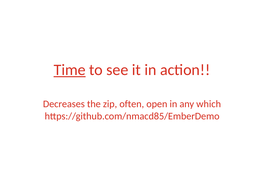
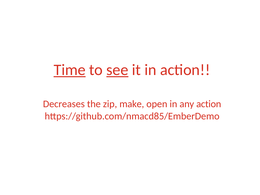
see underline: none -> present
often: often -> make
any which: which -> action
